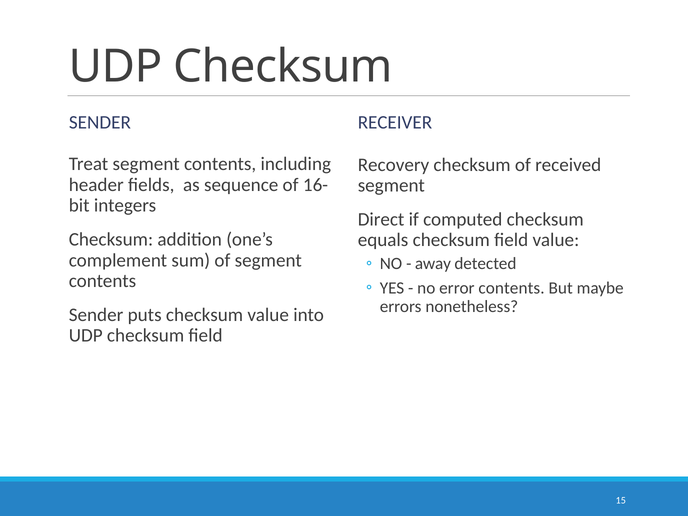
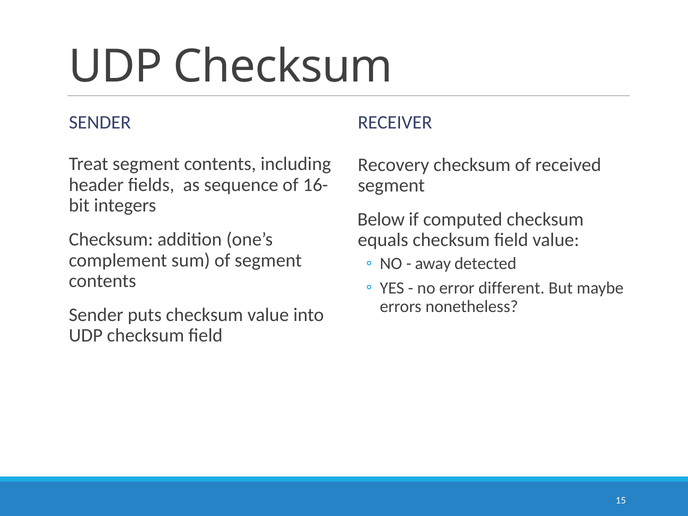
Direct: Direct -> Below
error contents: contents -> different
